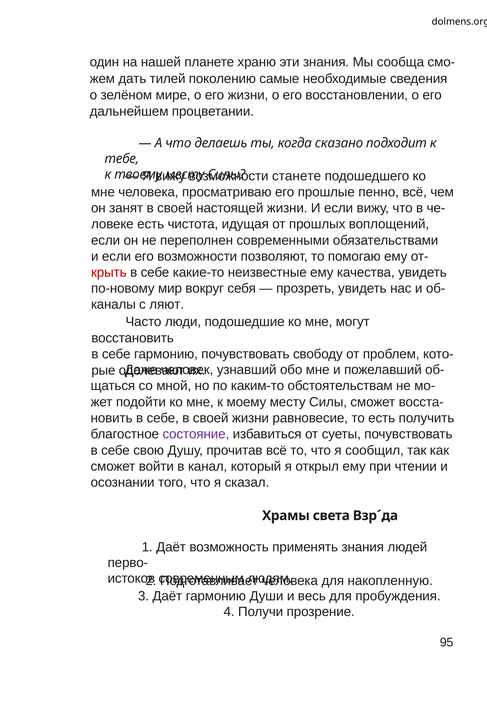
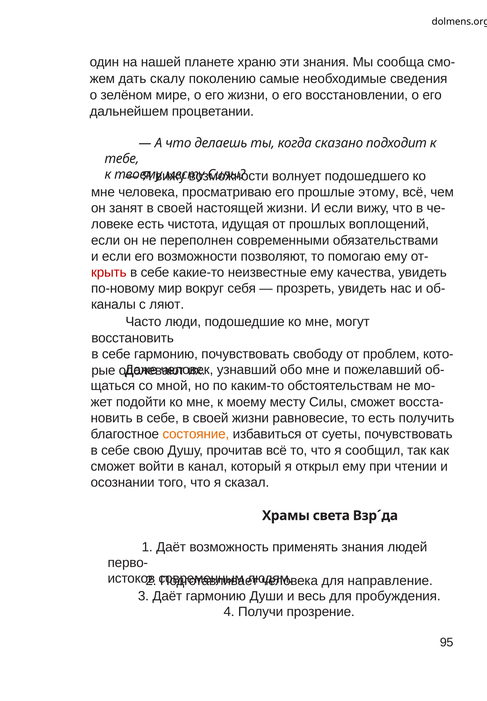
тилей: тилей -> скалу
станете: станете -> волнует
пенно: пенно -> этому
состояние colour: purple -> orange
накопленную: накопленную -> направление
